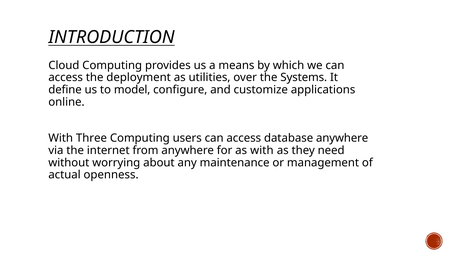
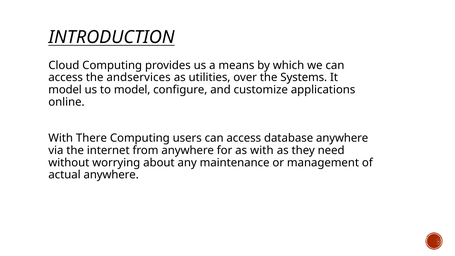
deployment: deployment -> andservices
define at (65, 90): define -> model
Three: Three -> There
actual openness: openness -> anywhere
